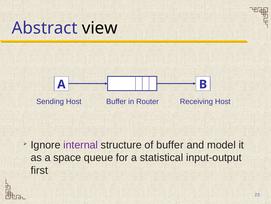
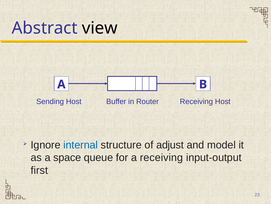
internal colour: purple -> blue
of buffer: buffer -> adjust
a statistical: statistical -> receiving
